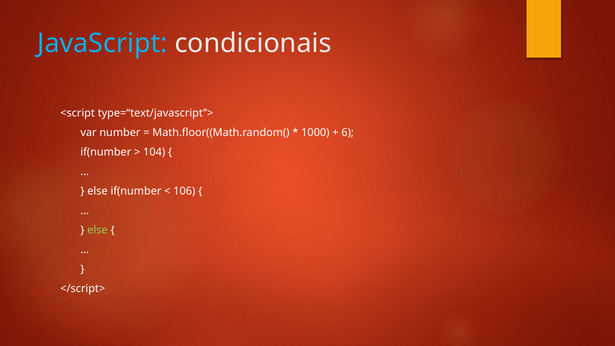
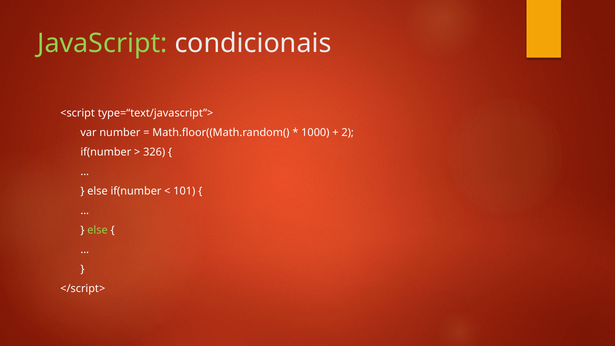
JavaScript colour: light blue -> light green
6: 6 -> 2
104: 104 -> 326
106: 106 -> 101
